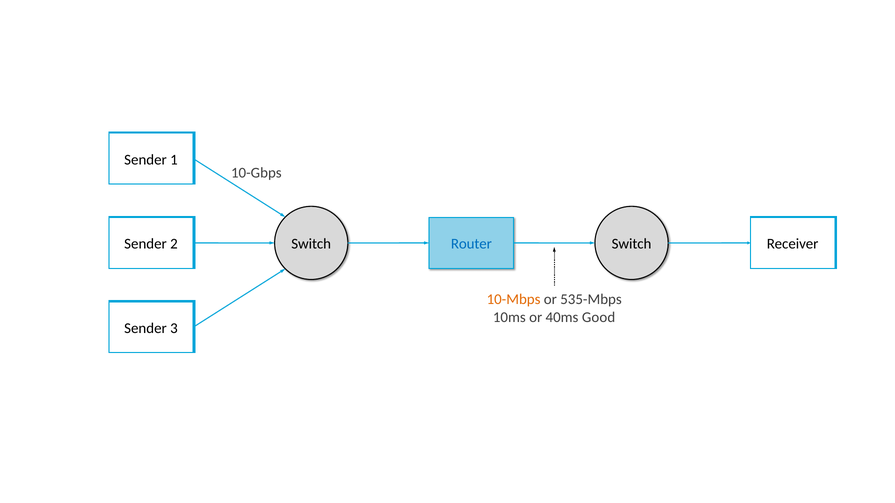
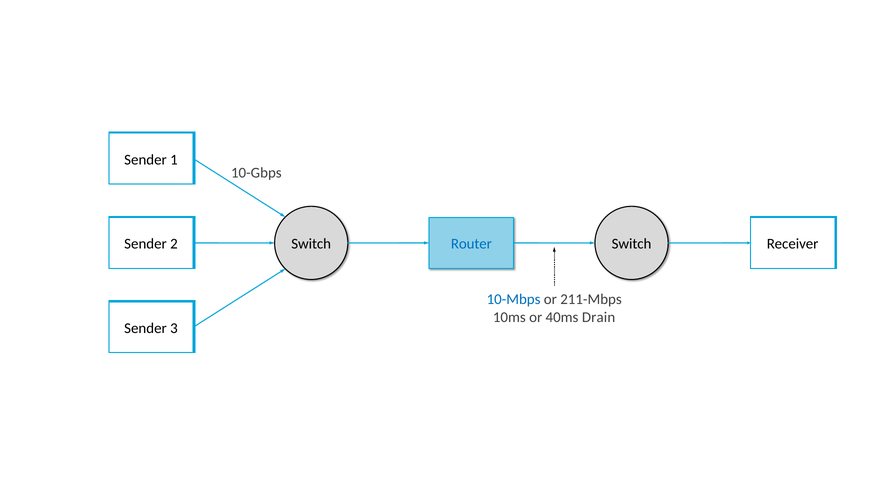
10-Mbps colour: orange -> blue
535-Mbps: 535-Mbps -> 211-Mbps
Good: Good -> Drain
